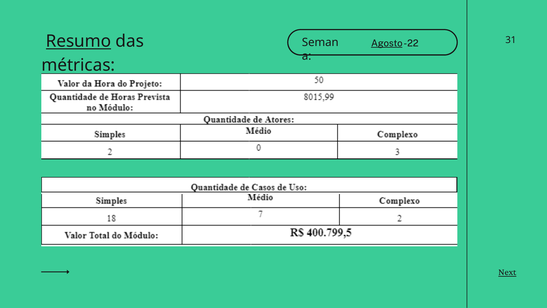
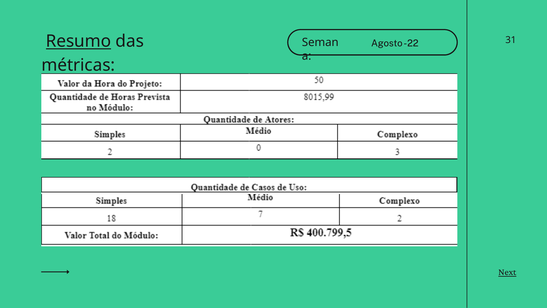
Agosto underline: present -> none
